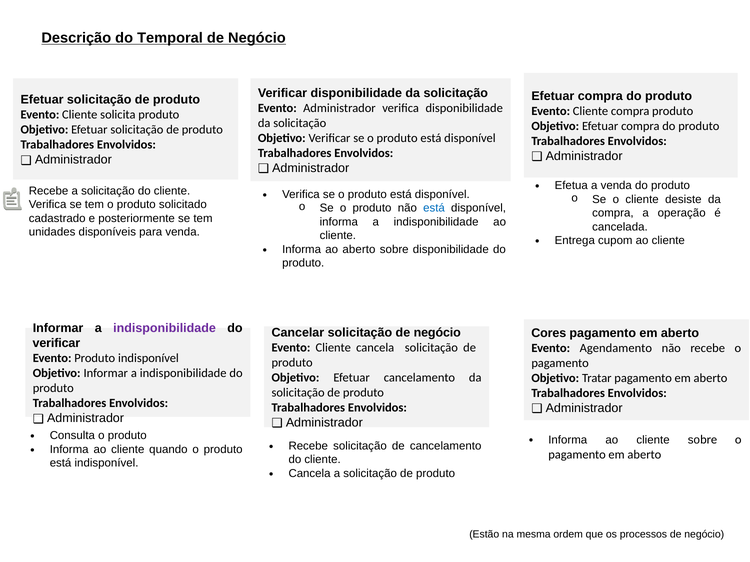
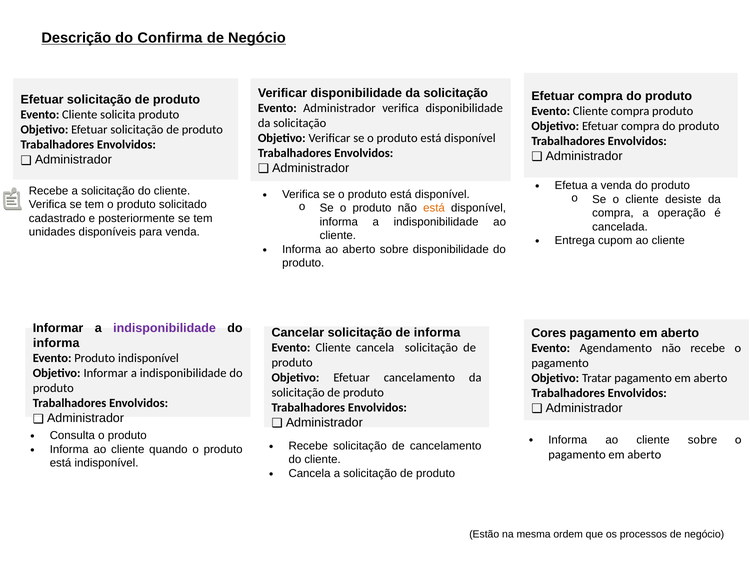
Temporal: Temporal -> Confirma
está at (434, 208) colour: blue -> orange
solicitação de negócio: negócio -> informa
verificar at (56, 344): verificar -> informa
